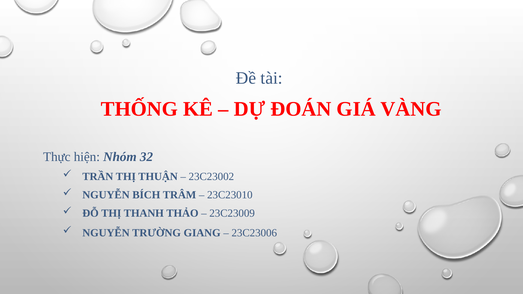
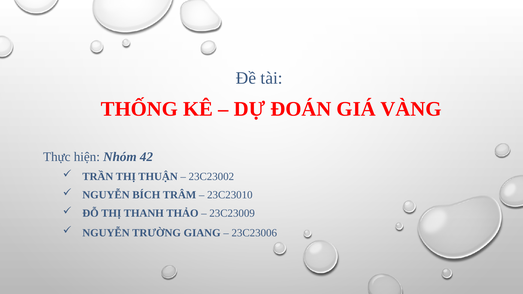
32: 32 -> 42
